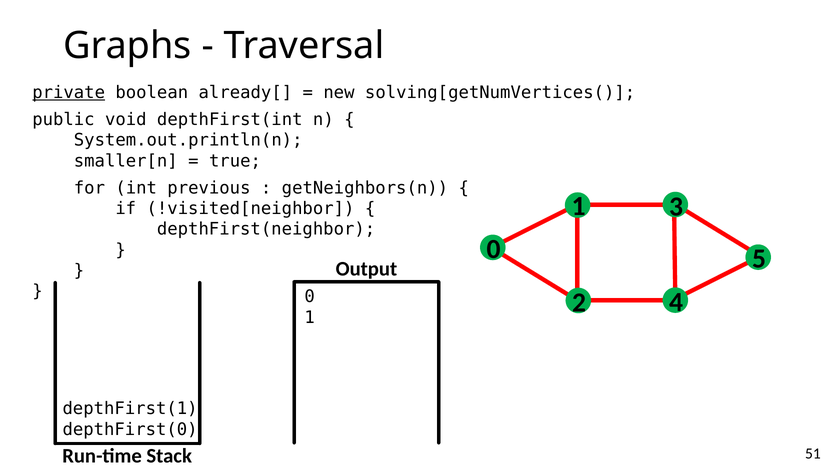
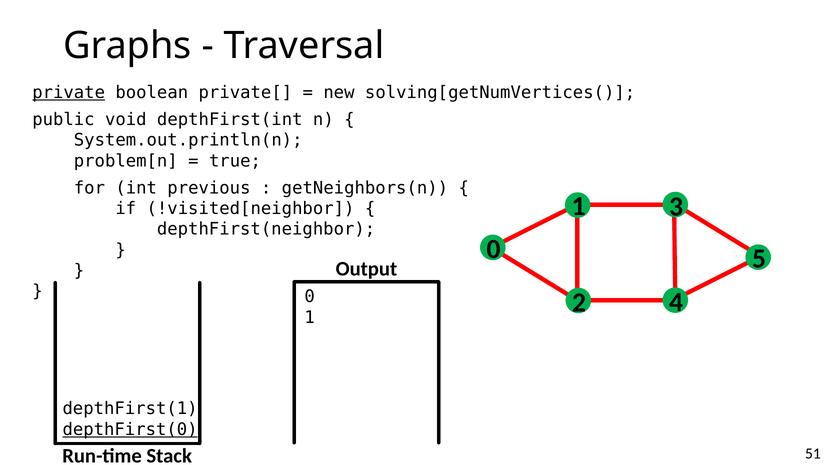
already[: already[ -> private[
smaller[n: smaller[n -> problem[n
depthFirst(0 underline: none -> present
